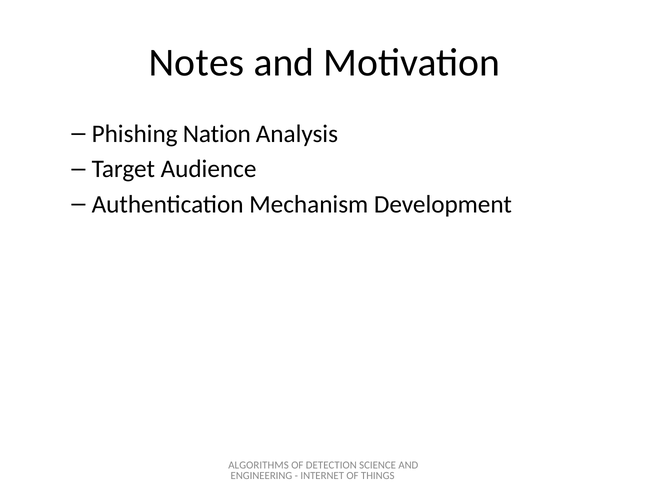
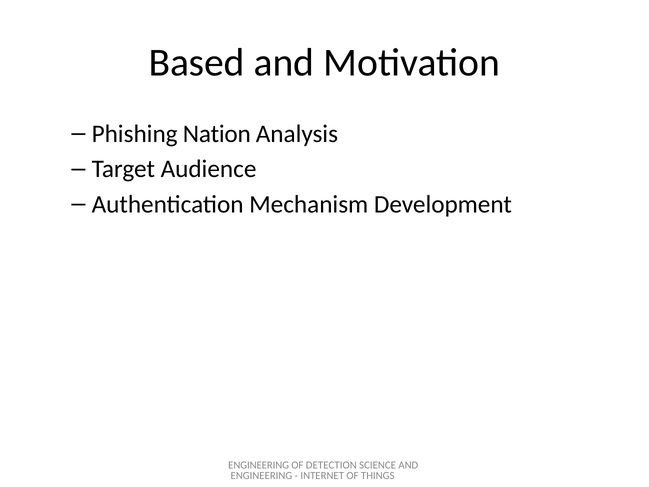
Notes: Notes -> Based
ALGORITHMS at (258, 465): ALGORITHMS -> ENGINEERING
